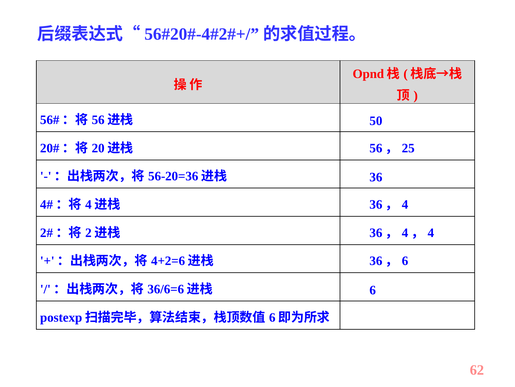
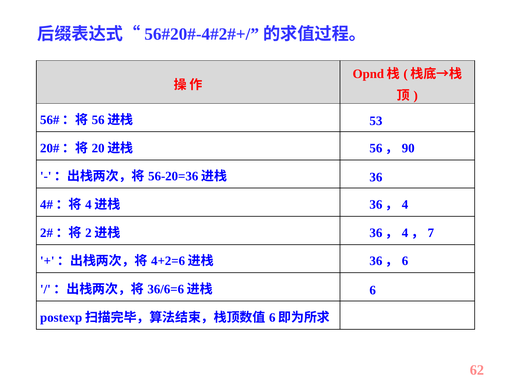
50: 50 -> 53
25: 25 -> 90
4 at (431, 232): 4 -> 7
